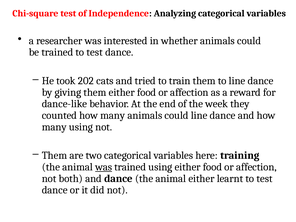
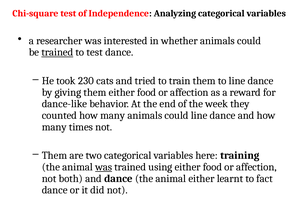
trained at (57, 52) underline: none -> present
202: 202 -> 230
many using: using -> times
learnt to test: test -> fact
